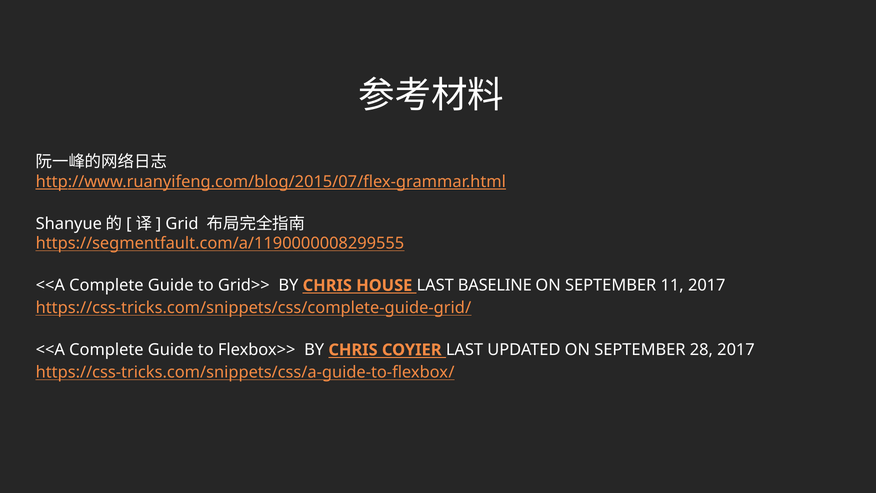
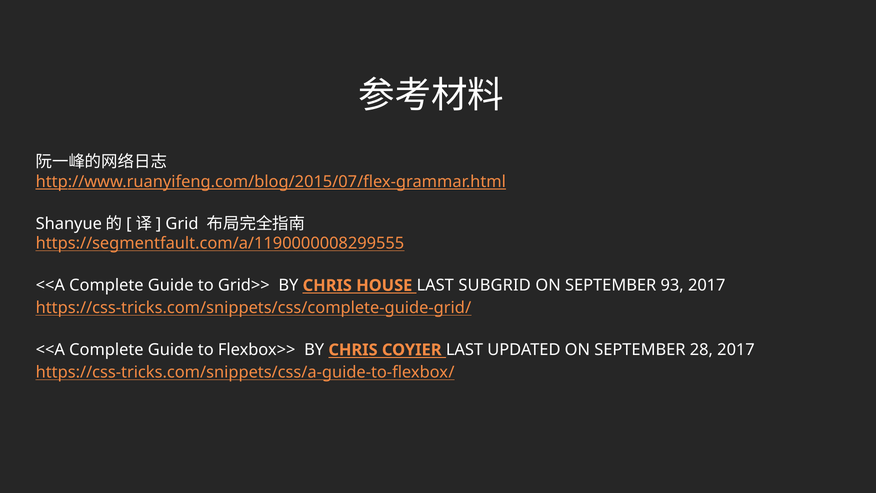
BASELINE: BASELINE -> SUBGRID
11: 11 -> 93
